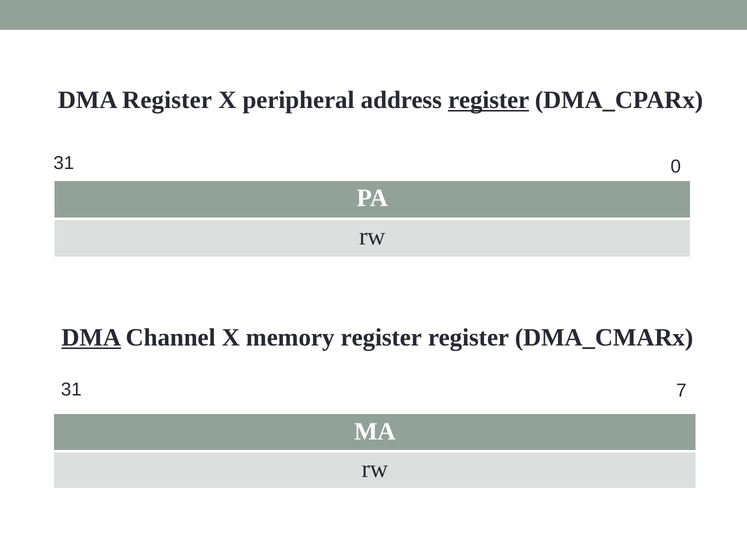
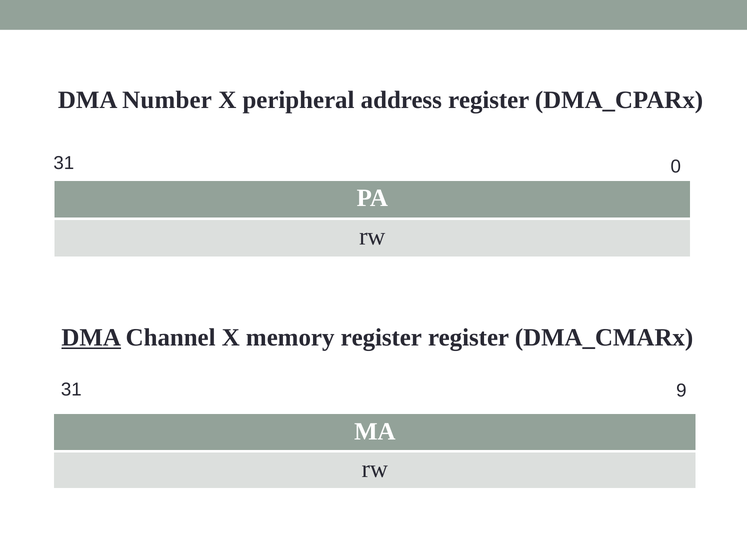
DMA Register: Register -> Number
register at (489, 100) underline: present -> none
7: 7 -> 9
